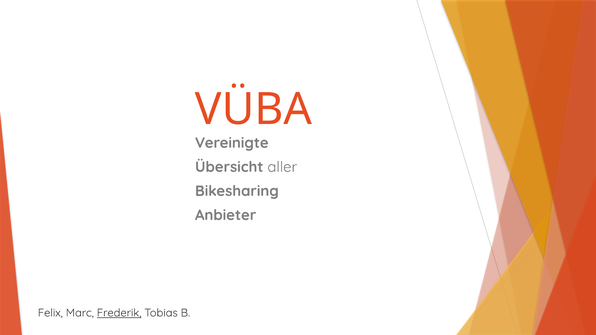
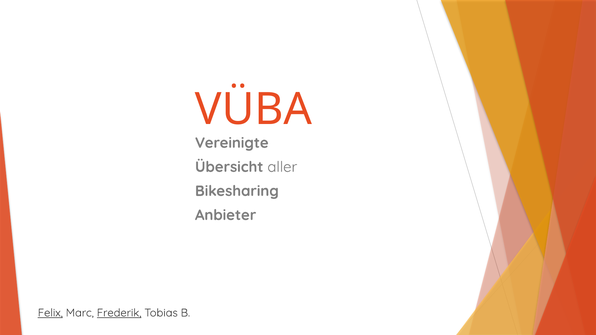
Felix underline: none -> present
